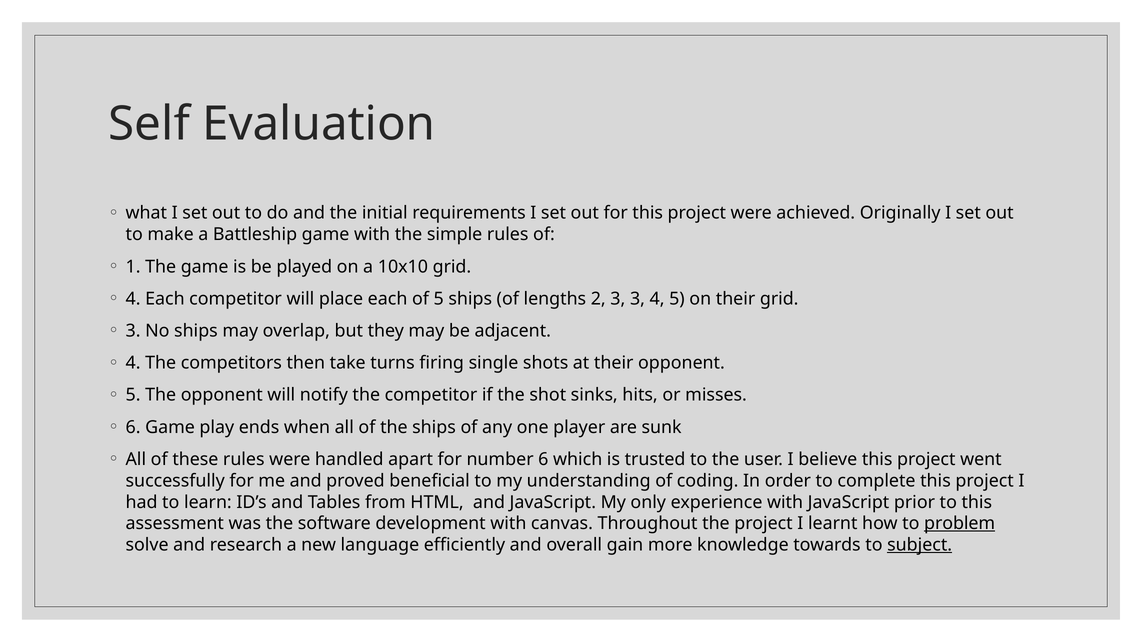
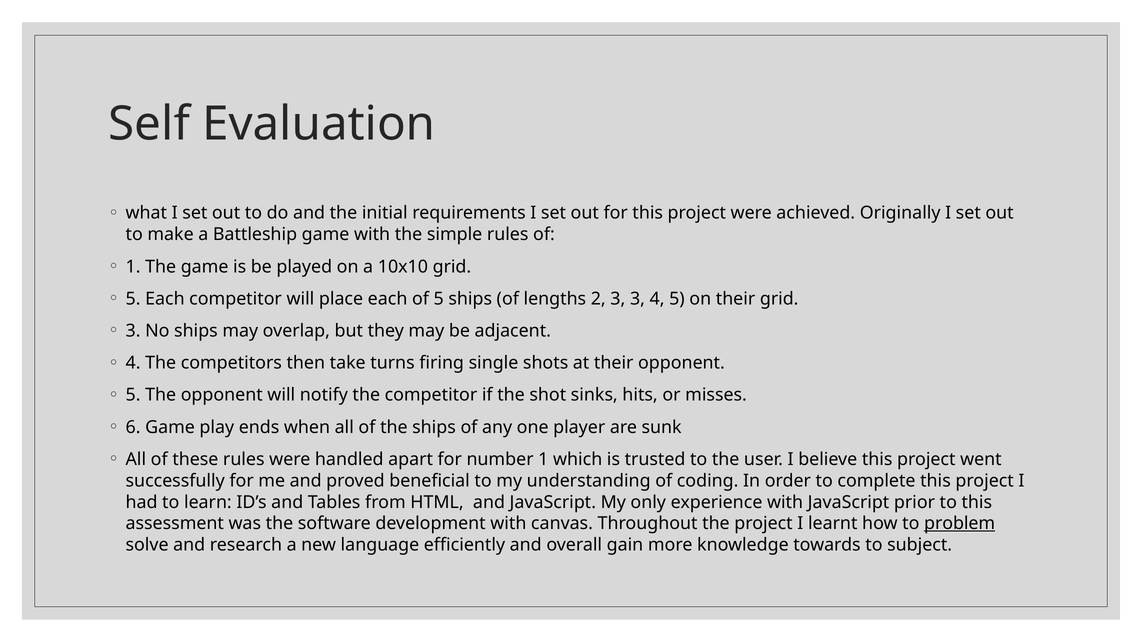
4 at (133, 299): 4 -> 5
number 6: 6 -> 1
subject underline: present -> none
